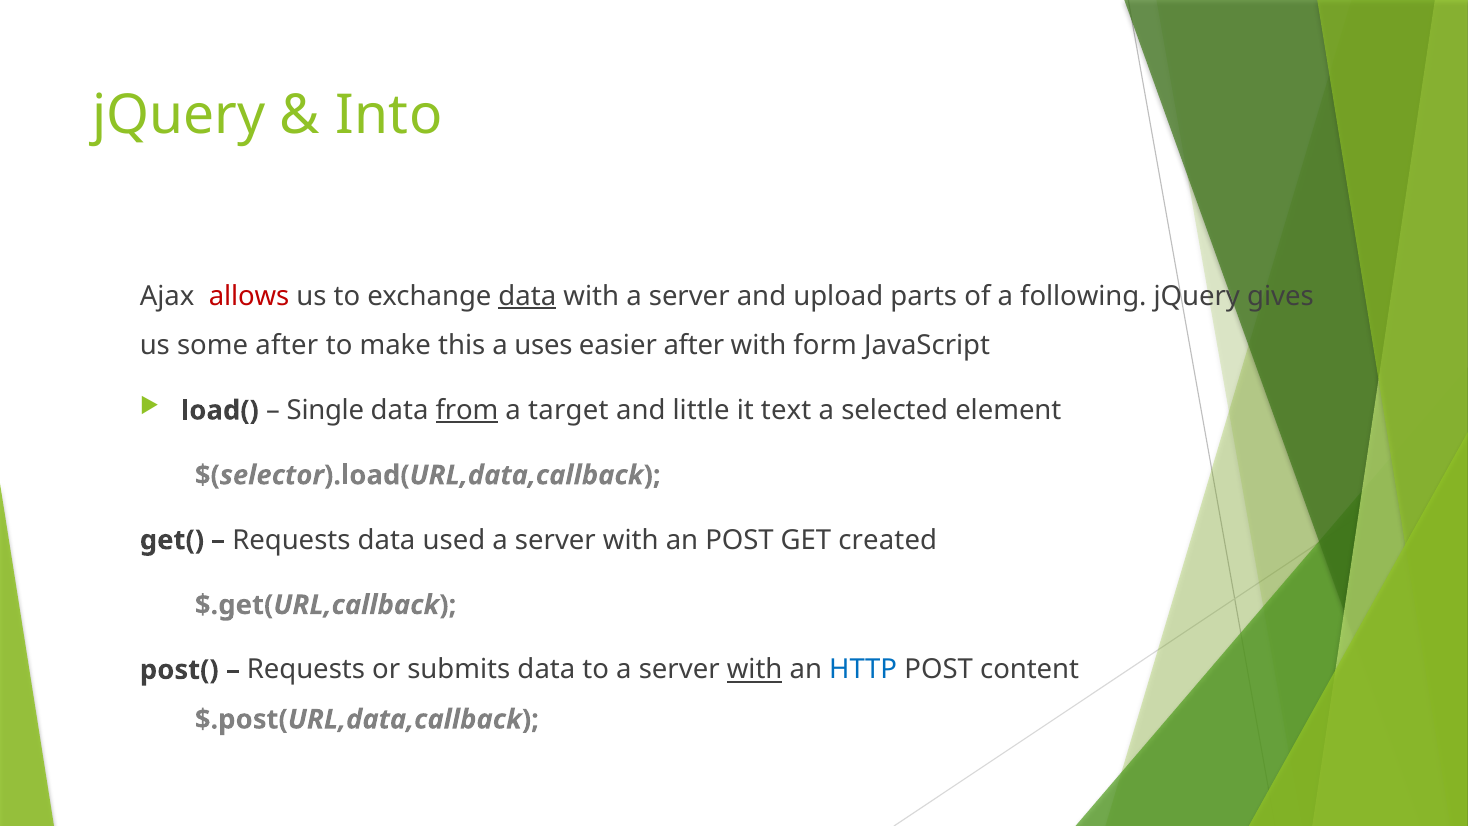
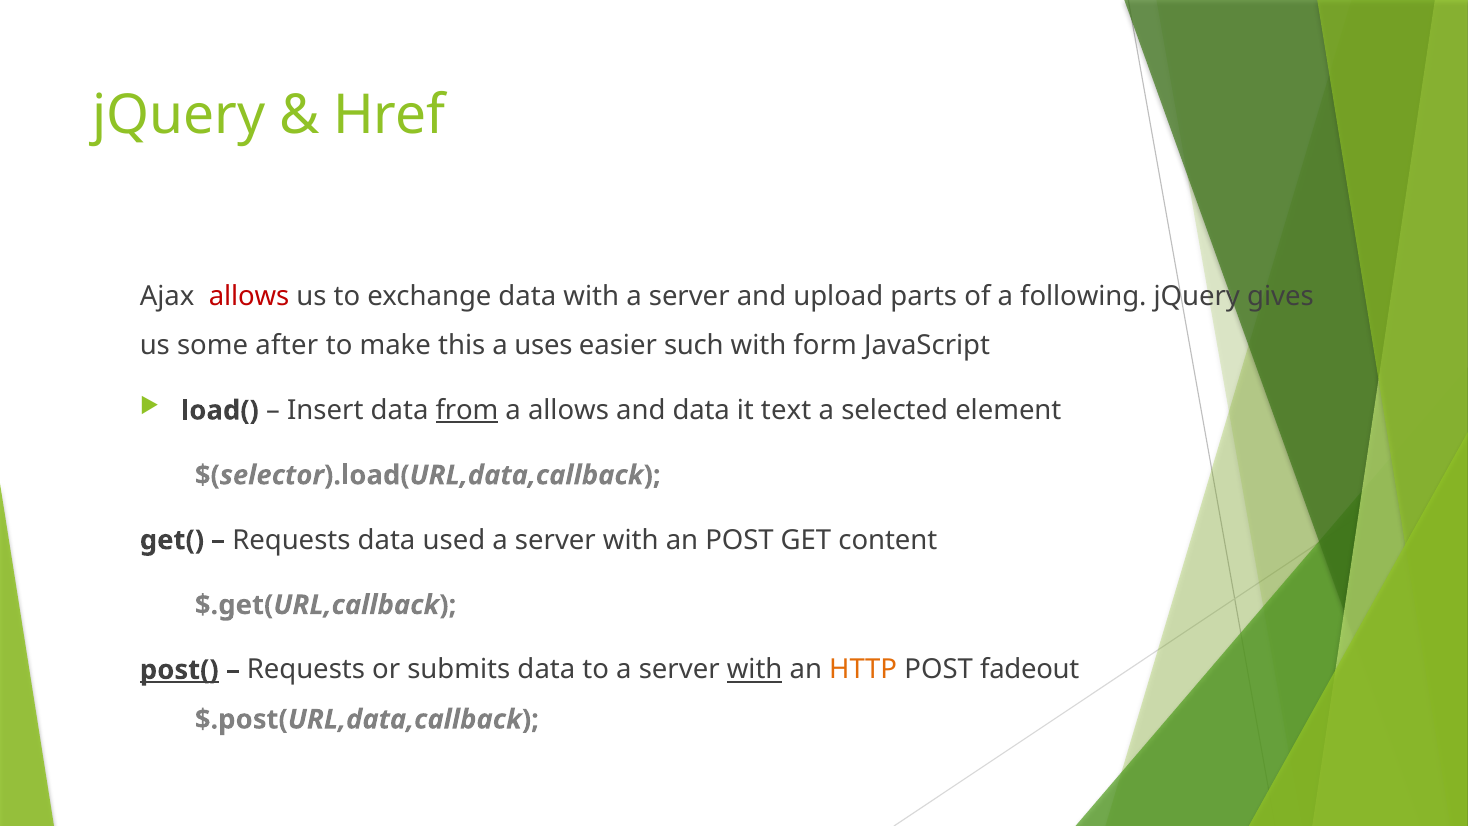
Into: Into -> Href
data at (527, 296) underline: present -> none
easier after: after -> such
Single: Single -> Insert
a target: target -> allows
and little: little -> data
created: created -> content
post( underline: none -> present
HTTP colour: blue -> orange
content: content -> fadeout
